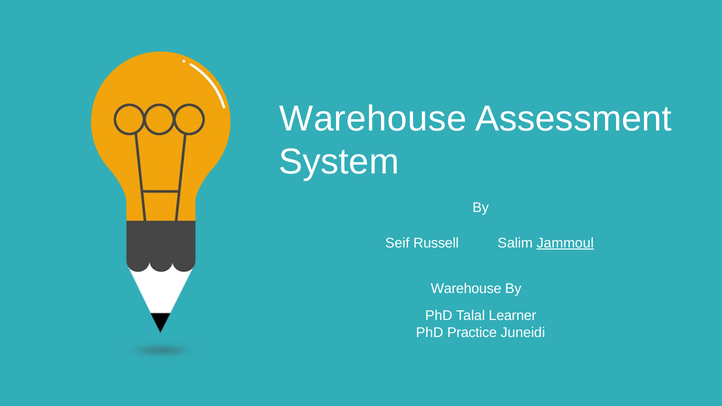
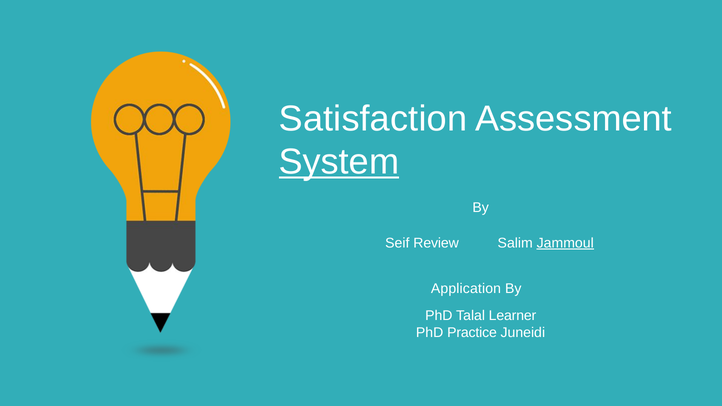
Warehouse at (373, 119): Warehouse -> Satisfaction
System underline: none -> present
Russell: Russell -> Review
Warehouse at (466, 289): Warehouse -> Application
